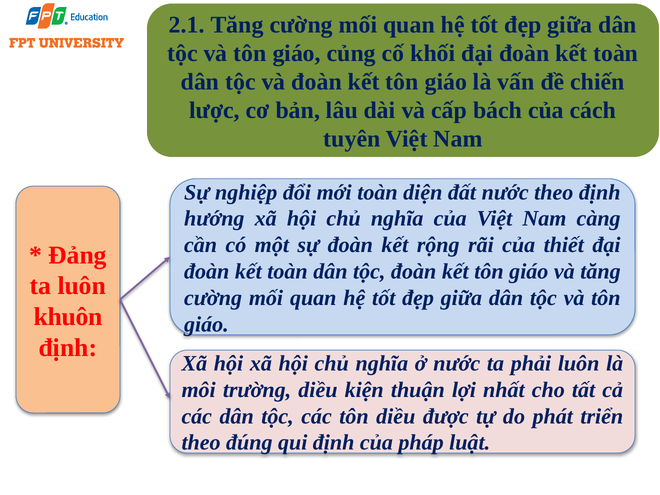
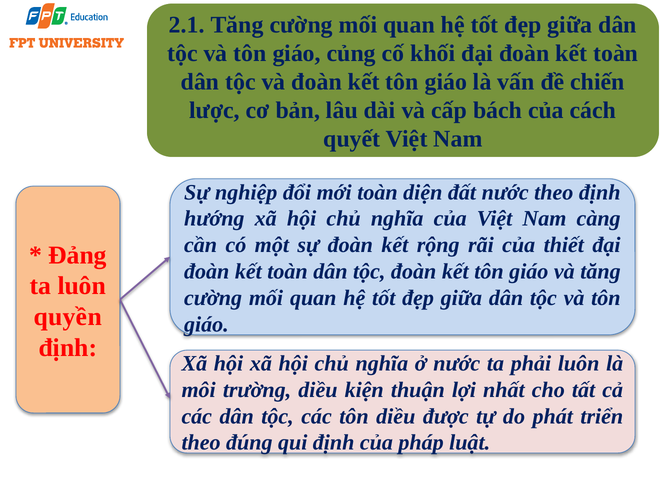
tuyên: tuyên -> quyết
khuôn: khuôn -> quyền
